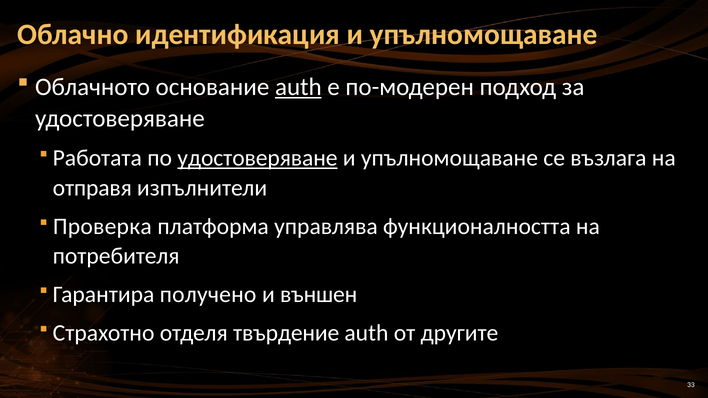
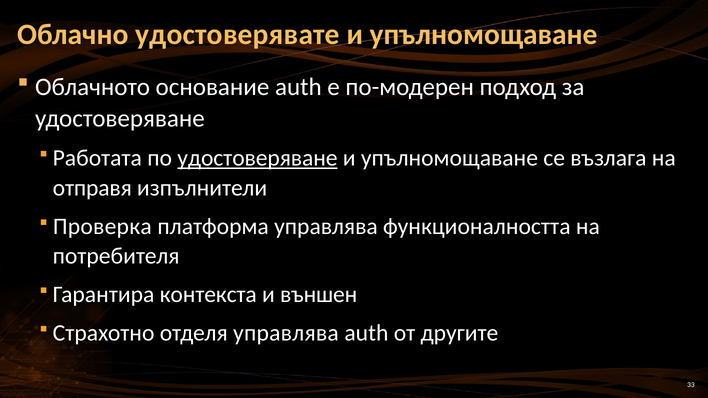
идентификация: идентификация -> удостоверявате
auth at (298, 87) underline: present -> none
получено: получено -> контекста
отделя твърдение: твърдение -> управлява
